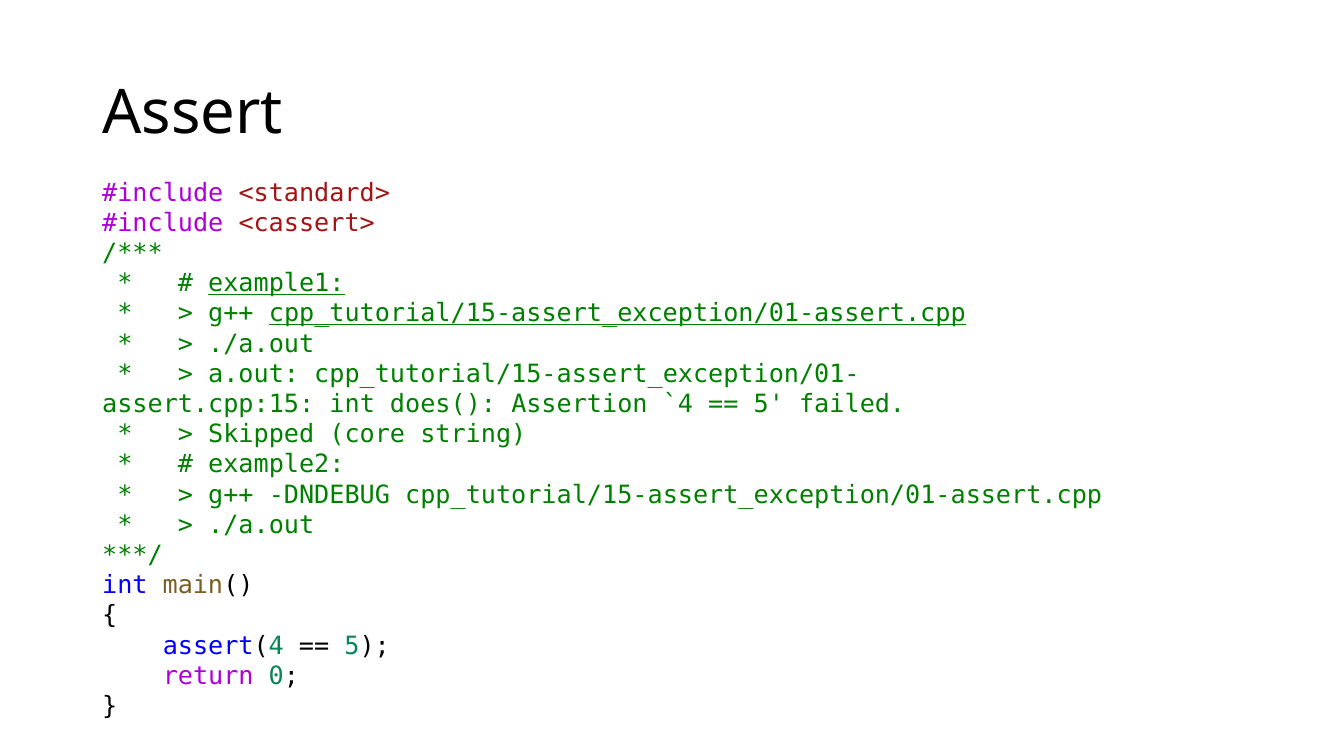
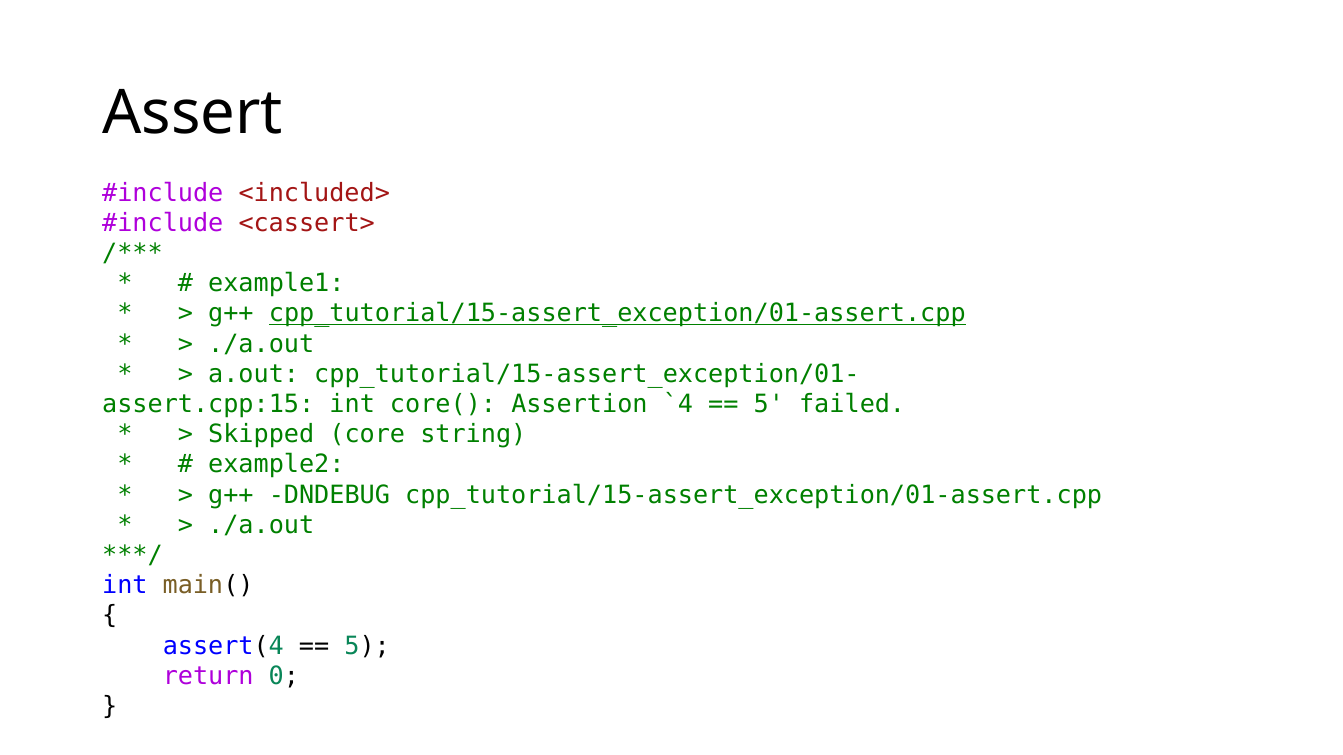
<standard>: <standard> -> <included>
example1 underline: present -> none
does(: does( -> core(
